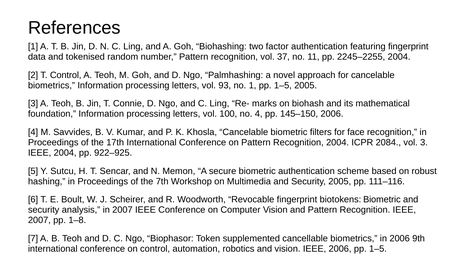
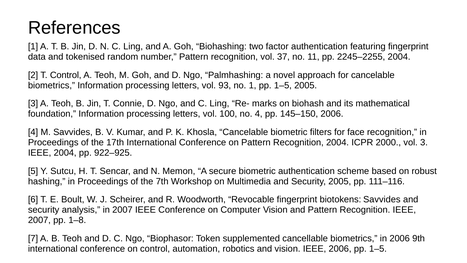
2084: 2084 -> 2000
biotokens Biometric: Biometric -> Savvides
